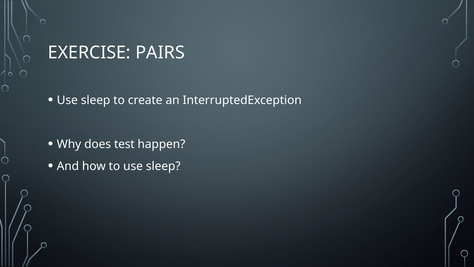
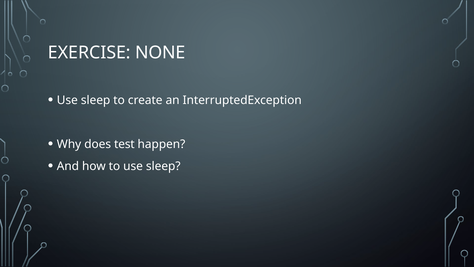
PAIRS: PAIRS -> NONE
